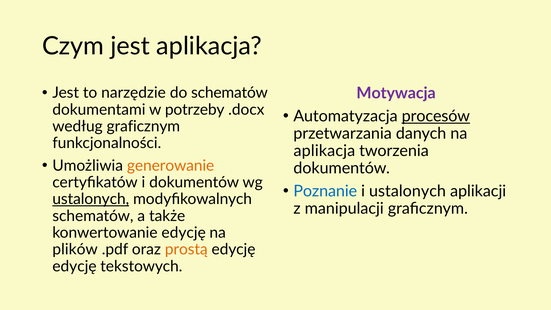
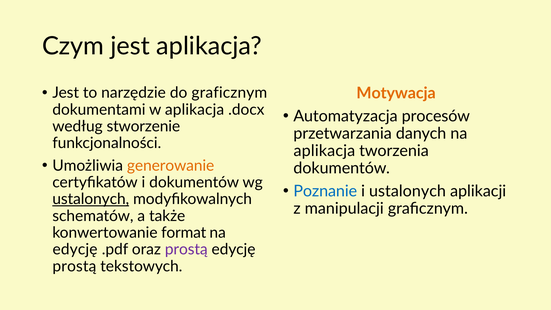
do schematów: schematów -> graficznym
Motywacja colour: purple -> orange
w potrzeby: potrzeby -> aplikacja
procesów underline: present -> none
według graficznym: graficznym -> stworzenie
konwertowanie edycję: edycję -> format
plików at (75, 249): plików -> edycję
prostą at (186, 249) colour: orange -> purple
edycję at (74, 266): edycję -> prostą
